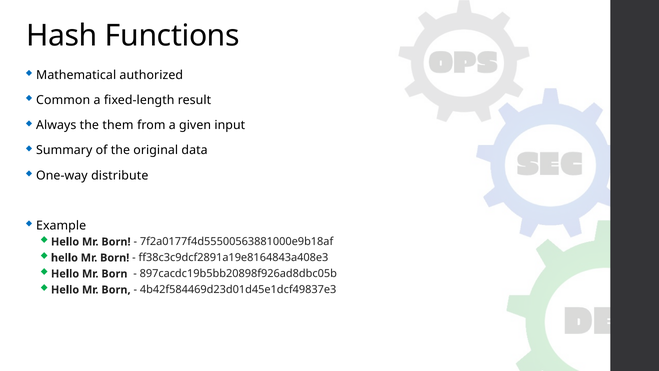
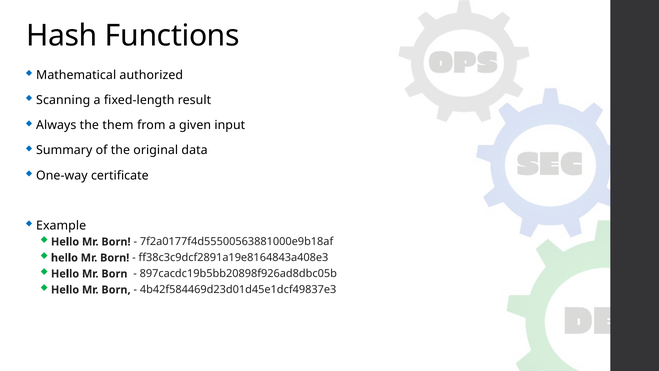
Common: Common -> Scanning
distribute: distribute -> certificate
